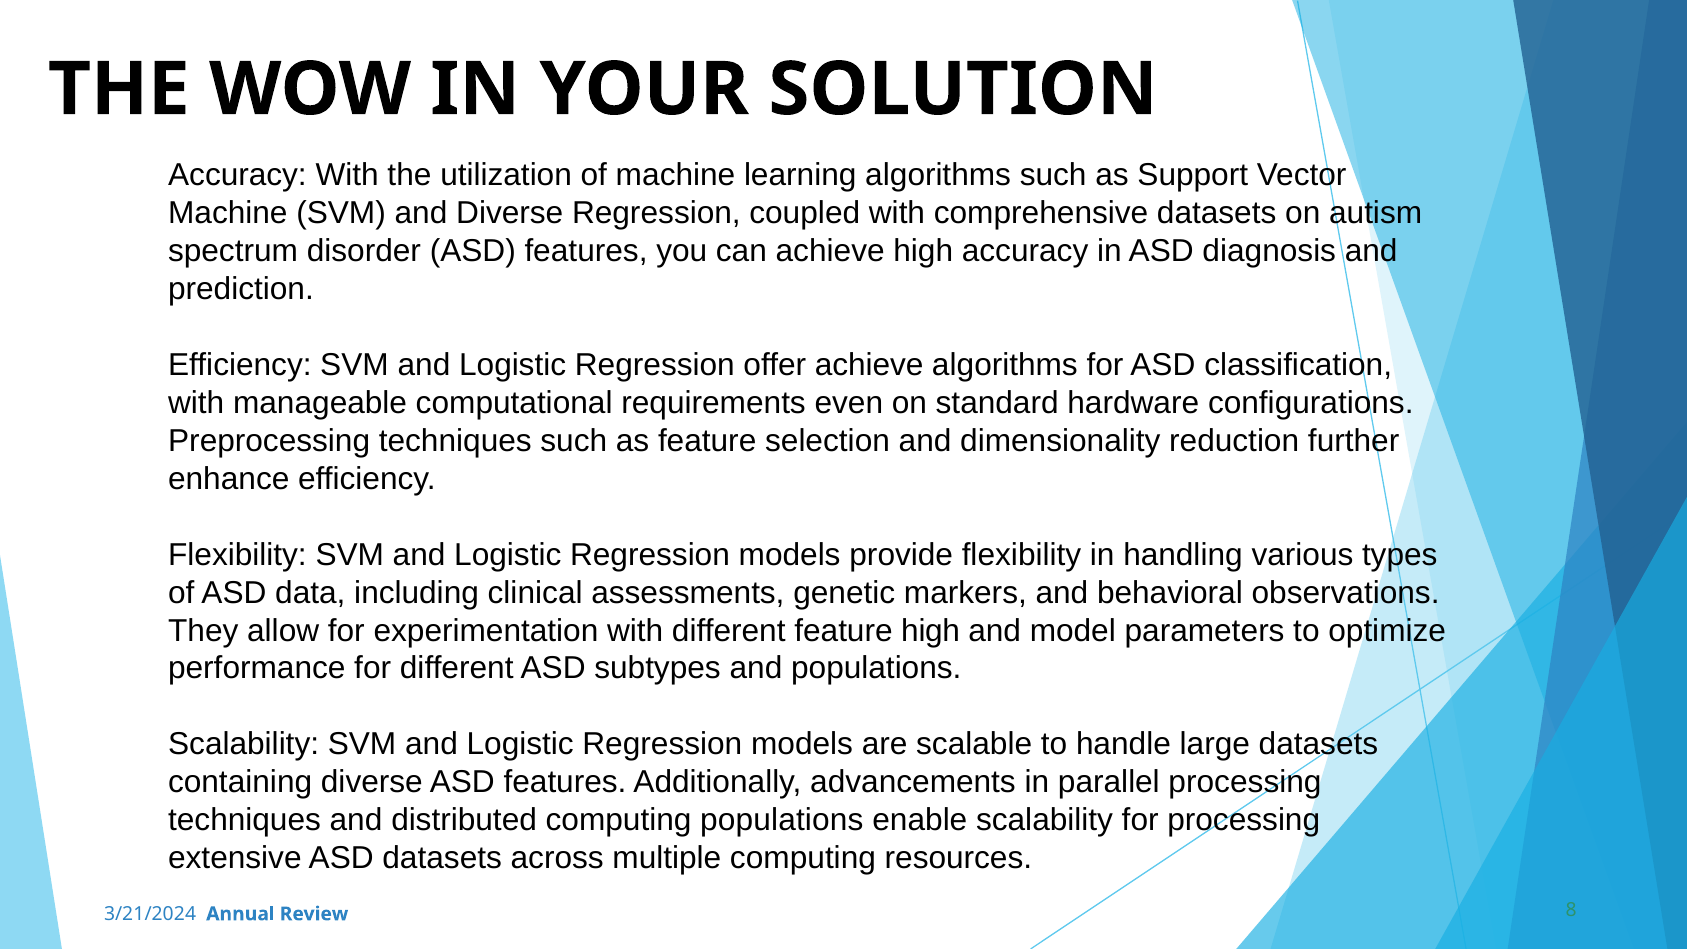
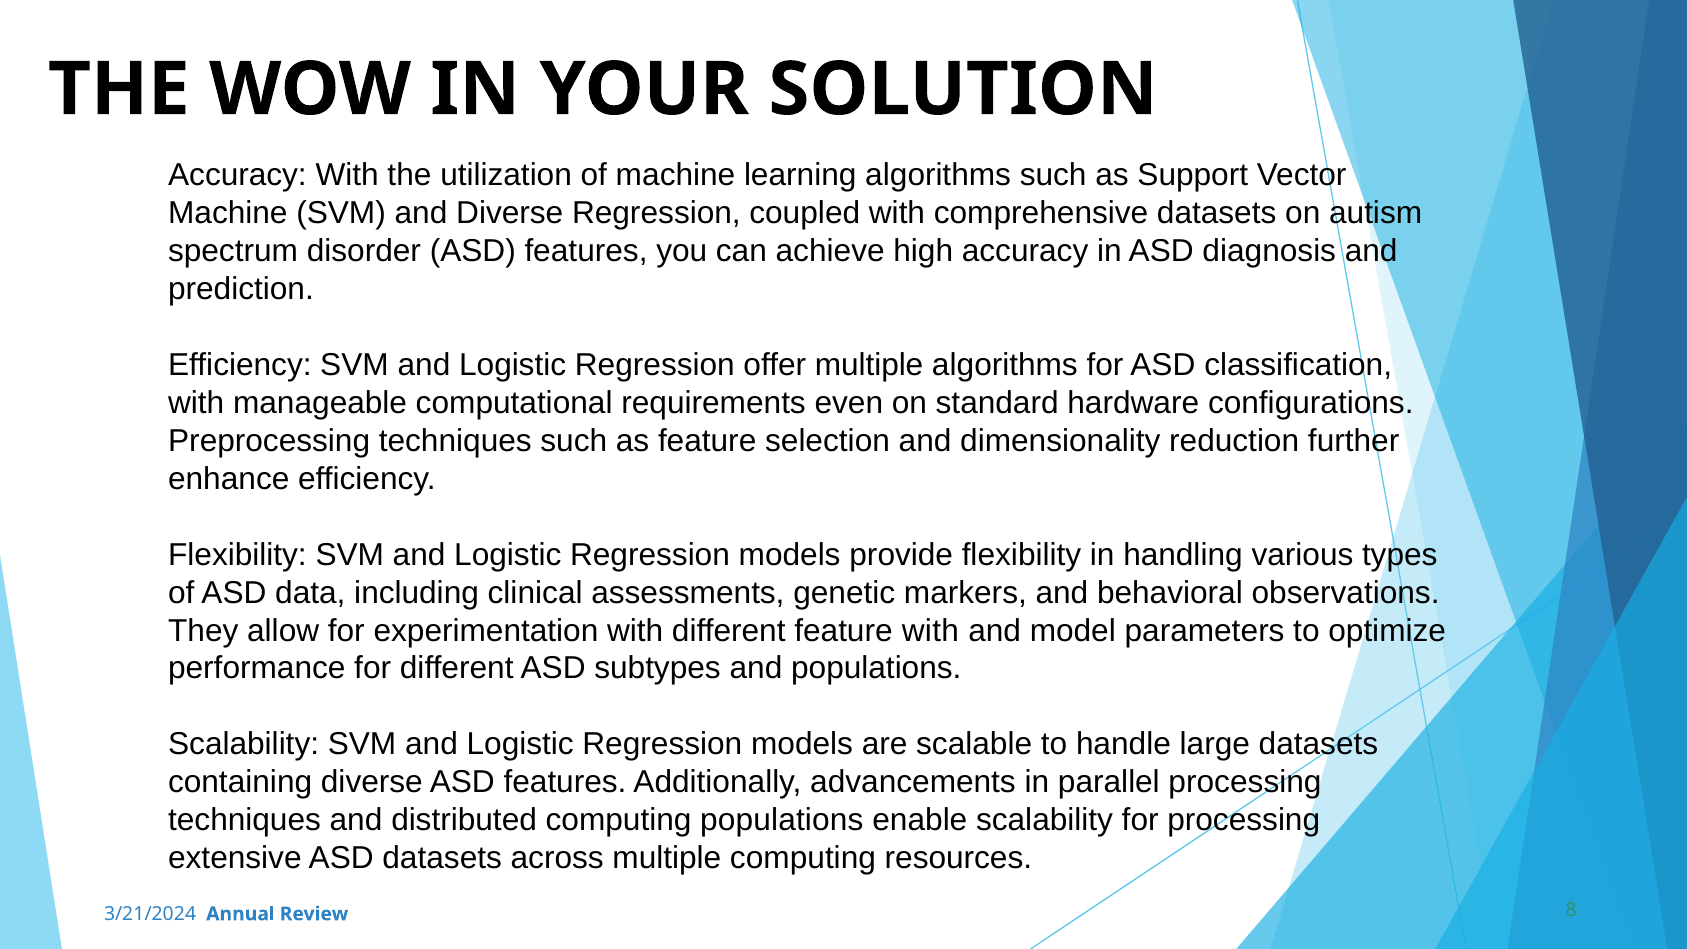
offer achieve: achieve -> multiple
feature high: high -> with
